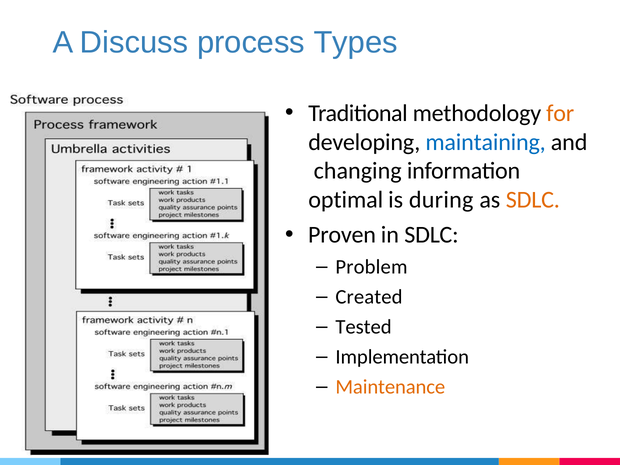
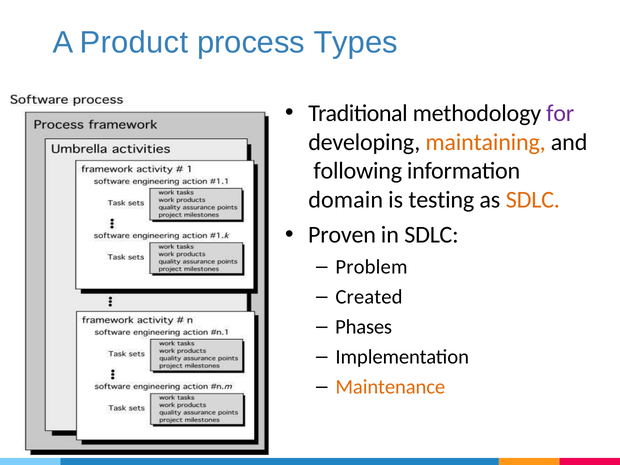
Discuss: Discuss -> Product
for colour: orange -> purple
maintaining colour: blue -> orange
changing: changing -> following
optimal: optimal -> domain
during: during -> testing
Tested: Tested -> Phases
